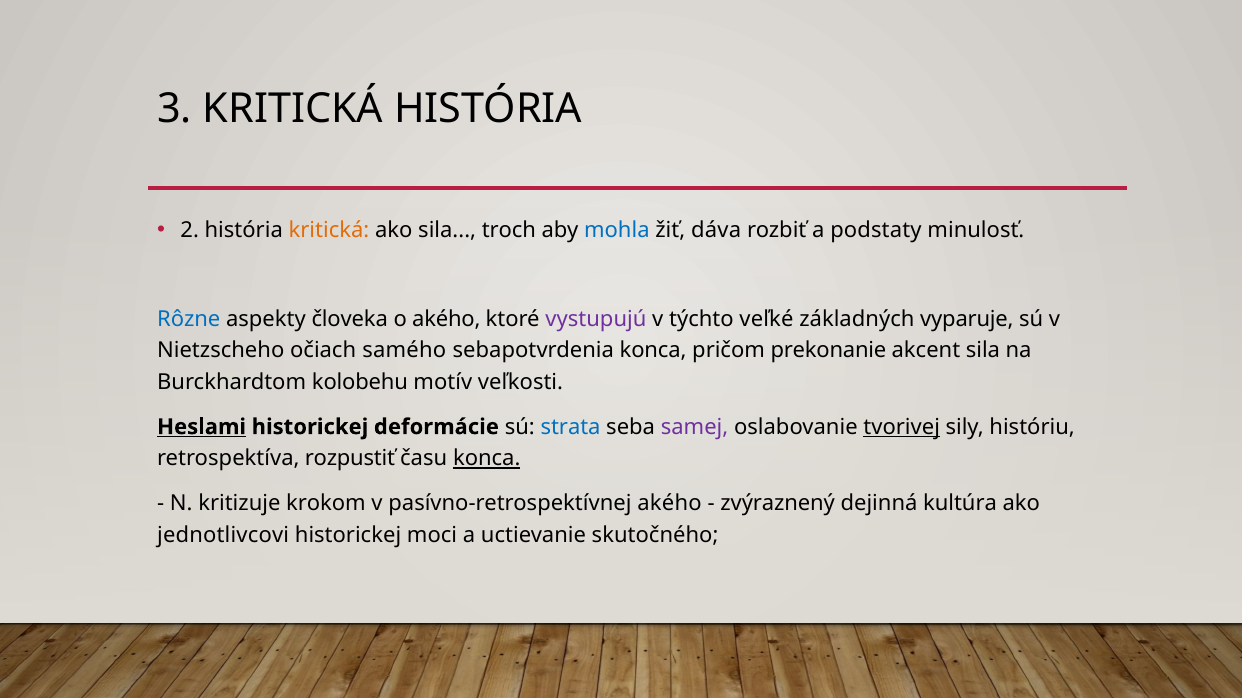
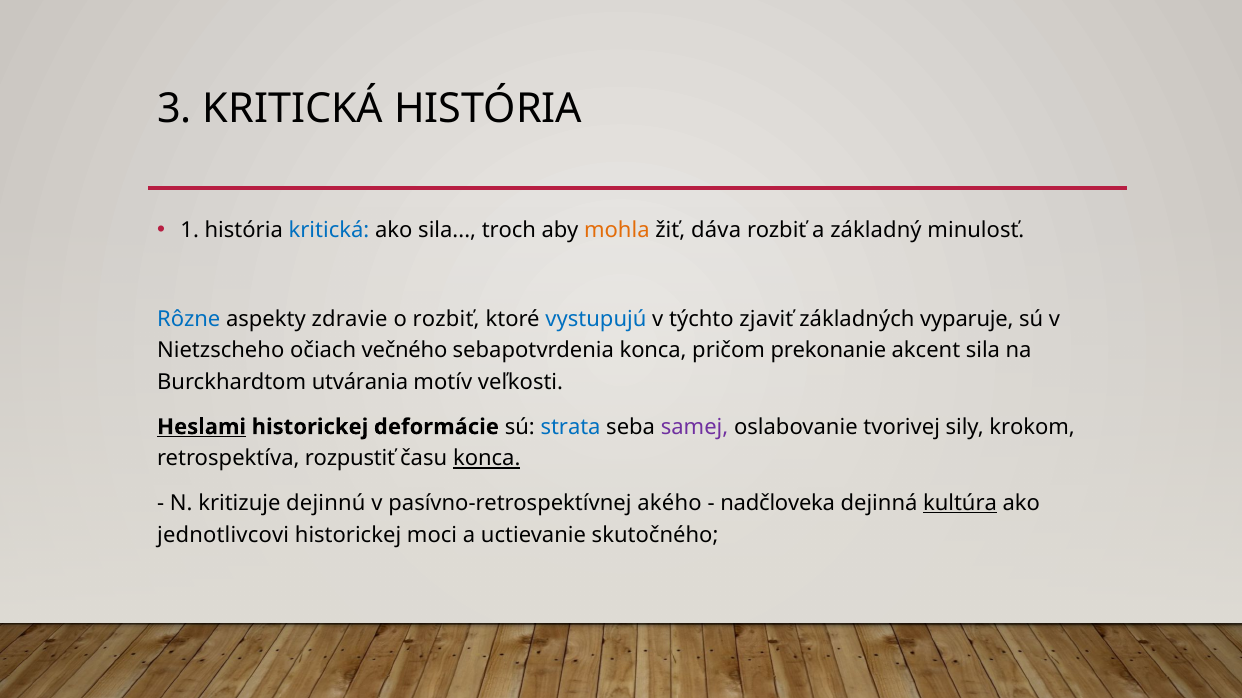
2: 2 -> 1
kritická at (329, 230) colour: orange -> blue
mohla colour: blue -> orange
podstaty: podstaty -> základný
človeka: človeka -> zdravie
o akého: akého -> rozbiť
vystupujú colour: purple -> blue
veľké: veľké -> zjaviť
samého: samého -> večného
kolobehu: kolobehu -> utvárania
tvorivej underline: present -> none
históriu: históriu -> krokom
krokom: krokom -> dejinnú
zvýraznený: zvýraznený -> nadčloveka
kultúra underline: none -> present
